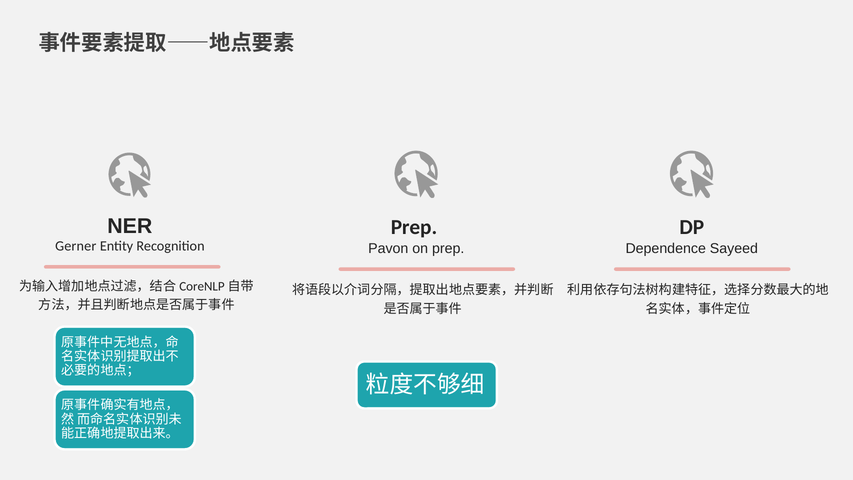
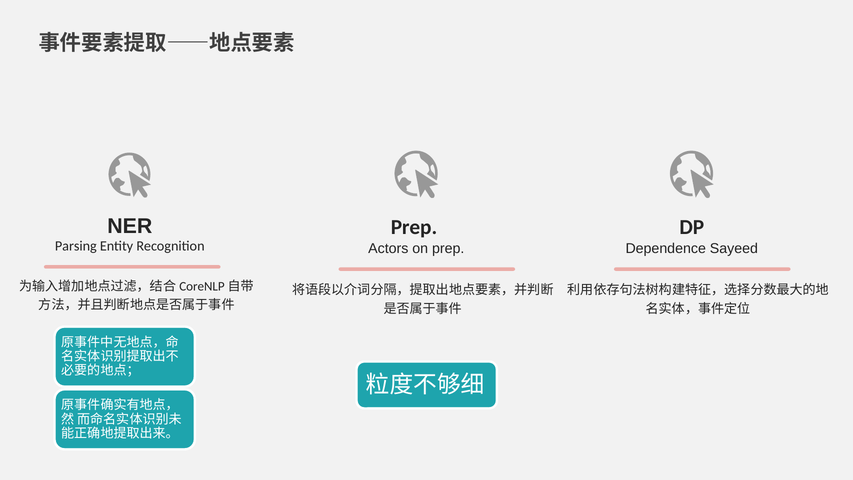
Gerner: Gerner -> Parsing
Pavon: Pavon -> Actors
